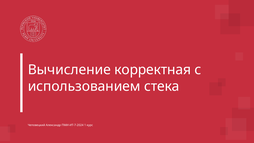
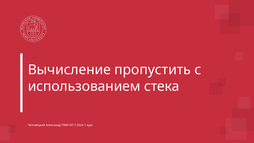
корректная: корректная -> пропустить
